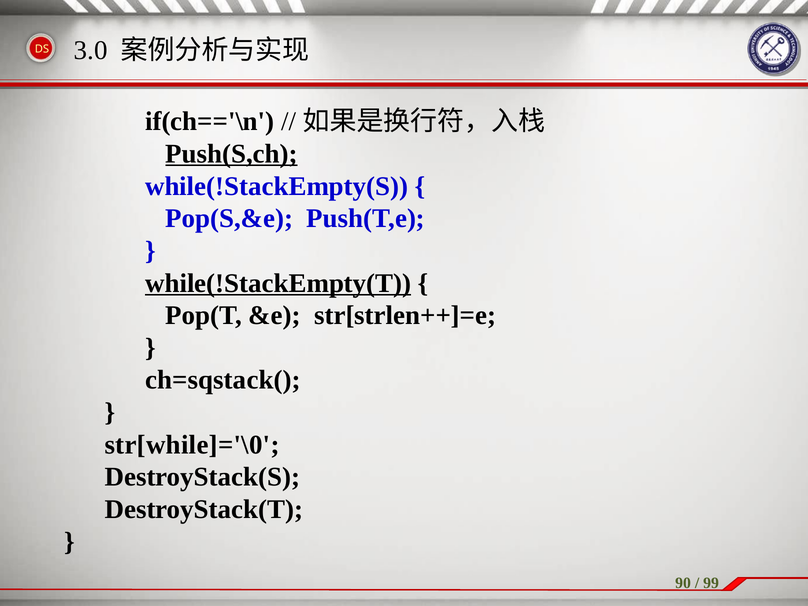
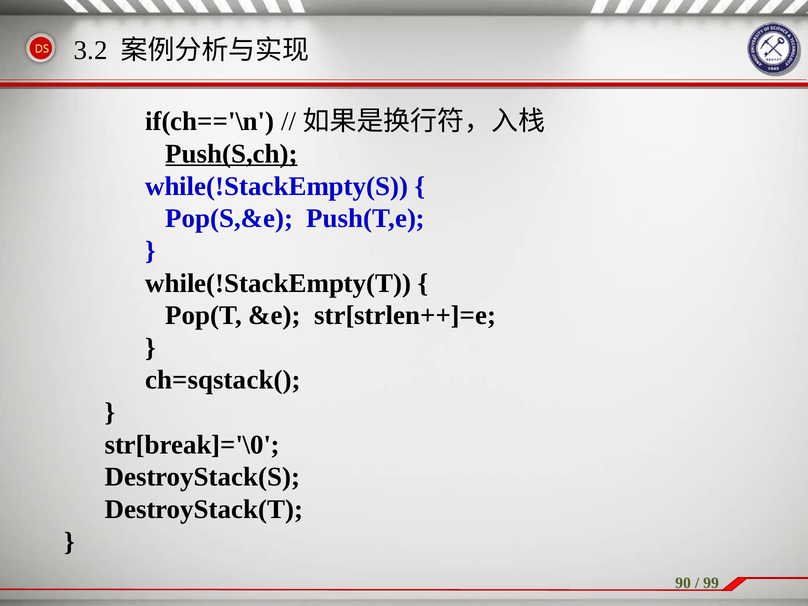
3.0: 3.0 -> 3.2
while(!StackEmpty(T underline: present -> none
str[while]='\0: str[while]='\0 -> str[break]='\0
